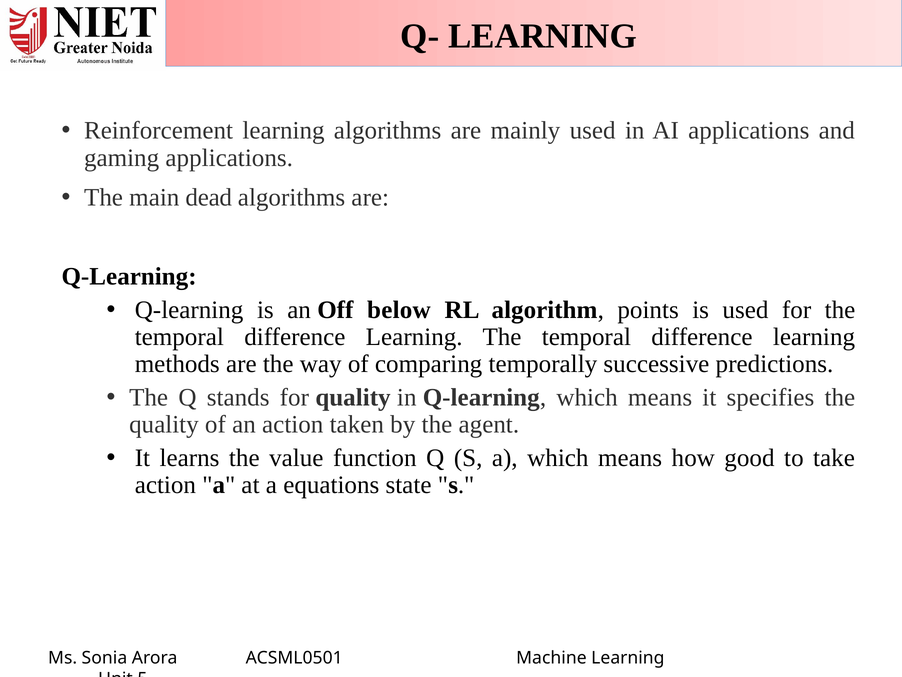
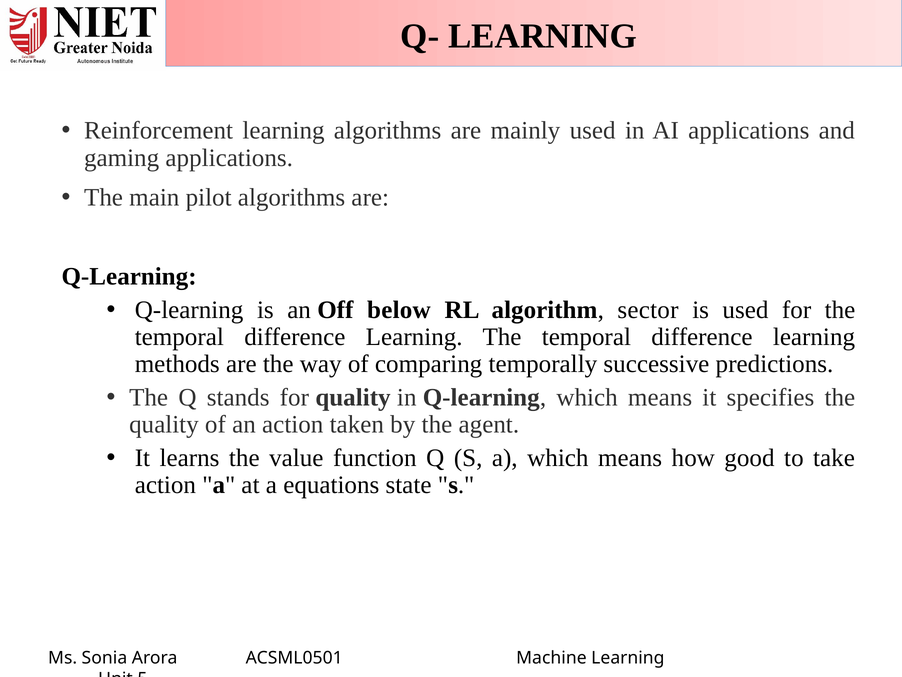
dead: dead -> pilot
points: points -> sector
